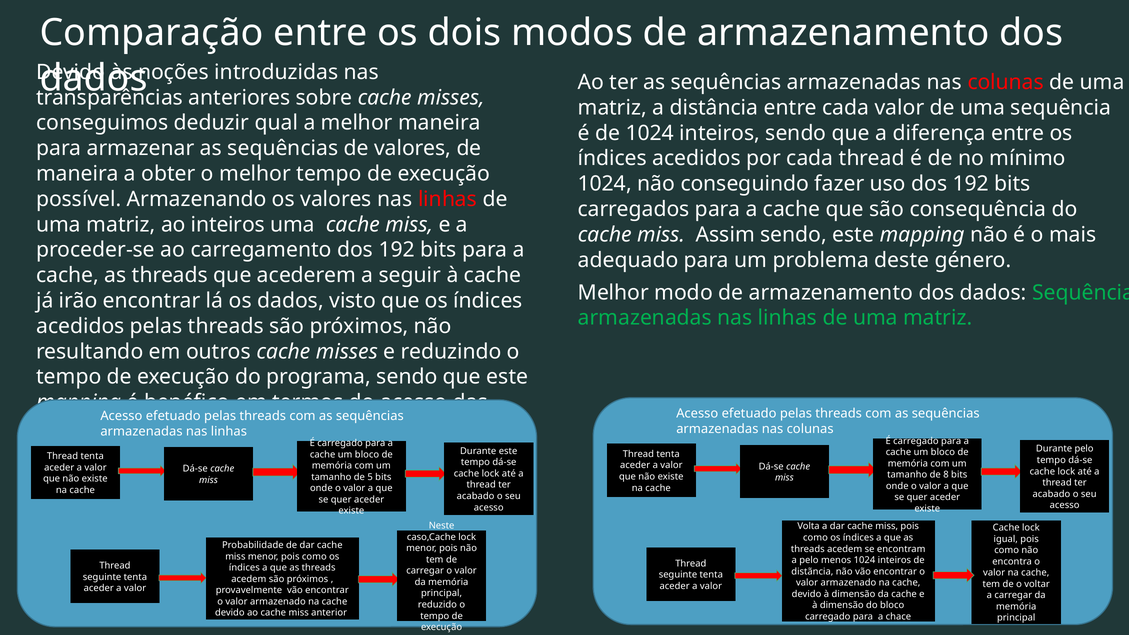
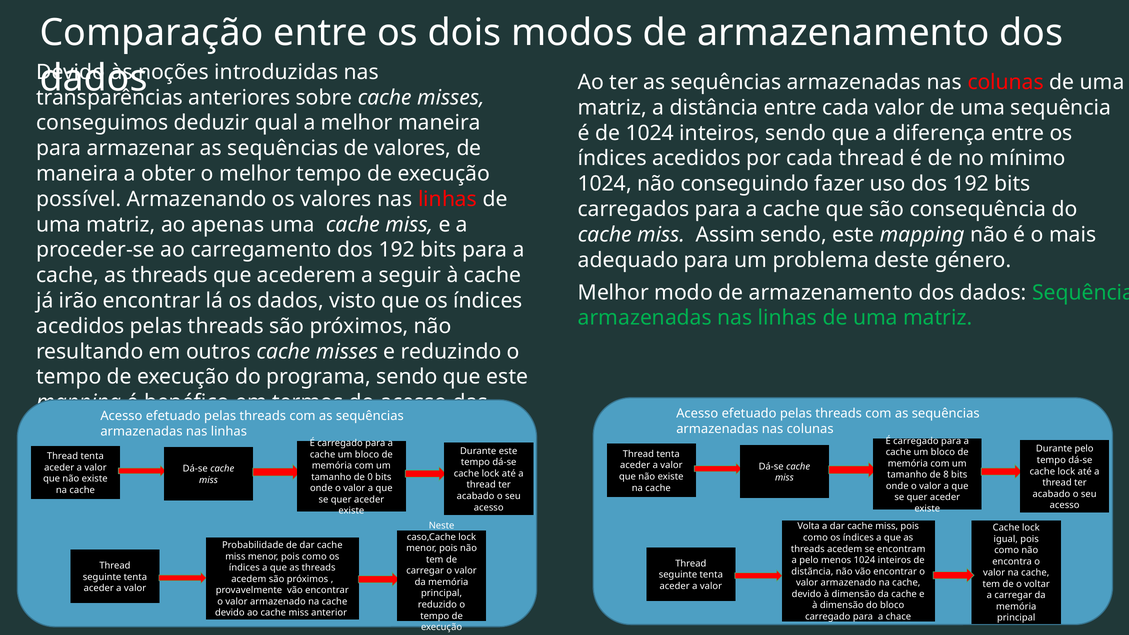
ao inteiros: inteiros -> apenas
5: 5 -> 0
